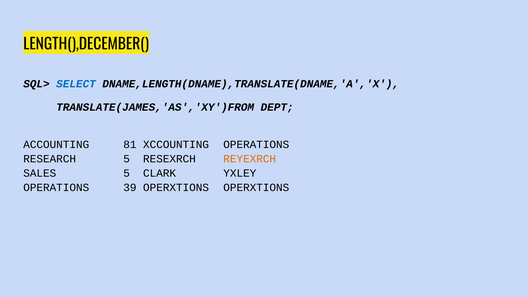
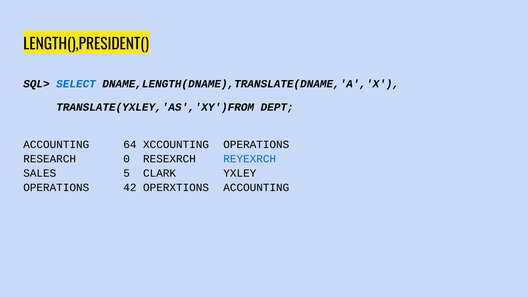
LENGTH(),DECEMBER(: LENGTH(),DECEMBER( -> LENGTH(),PRESIDENT(
TRANSLATE(JAMES,'AS','XY')FROM: TRANSLATE(JAMES,'AS','XY')FROM -> TRANSLATE(YXLEY,'AS','XY')FROM
81: 81 -> 64
RESEARCH 5: 5 -> 0
REYEXRCH colour: orange -> blue
39: 39 -> 42
OPERXTIONS OPERXTIONS: OPERXTIONS -> ACCOUNTING
